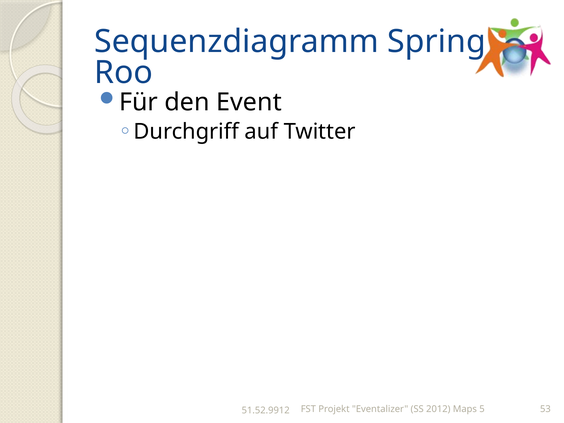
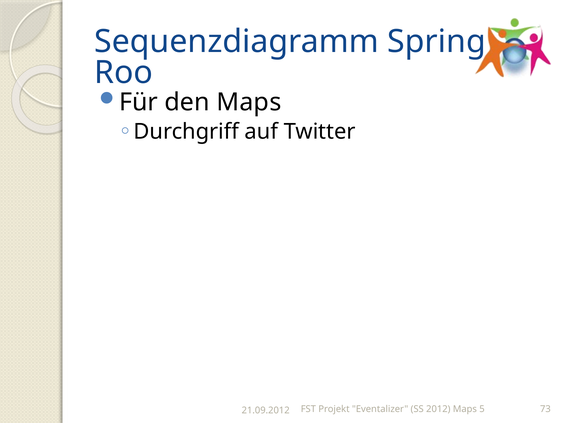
den Event: Event -> Maps
53: 53 -> 73
51.52.9912: 51.52.9912 -> 21.09.2012
